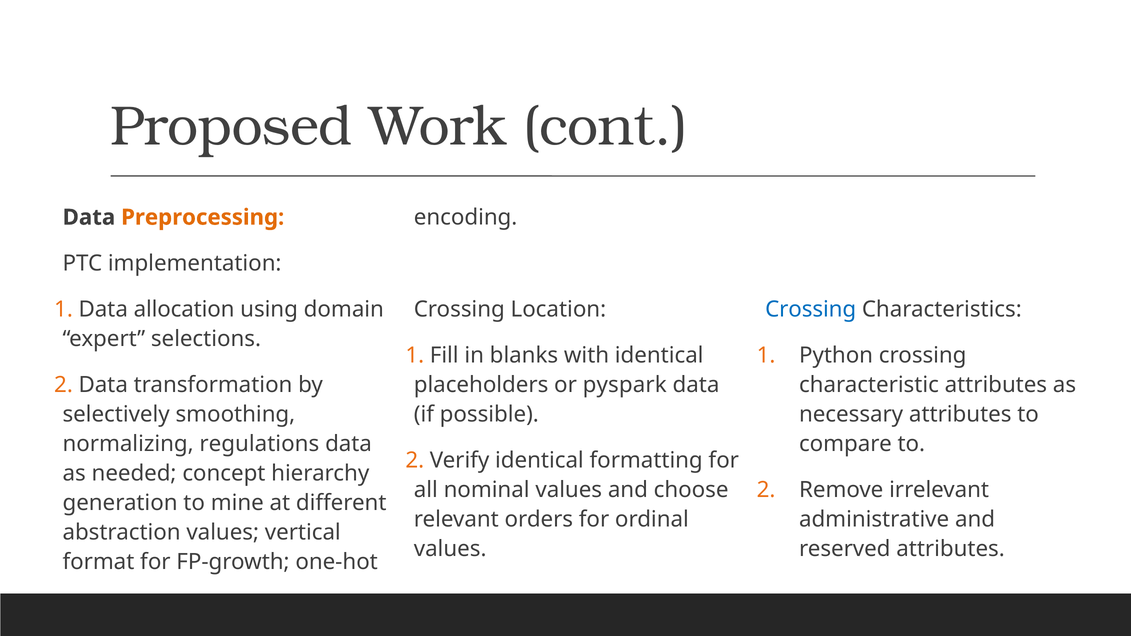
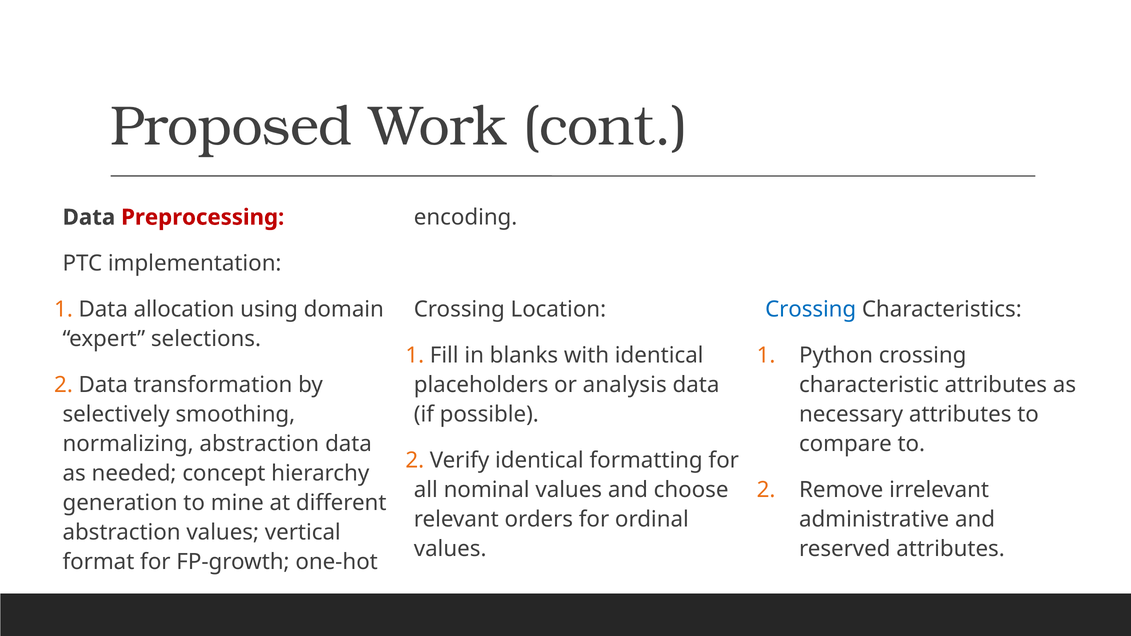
Preprocessing colour: orange -> red
pyspark: pyspark -> analysis
normalizing regulations: regulations -> abstraction
